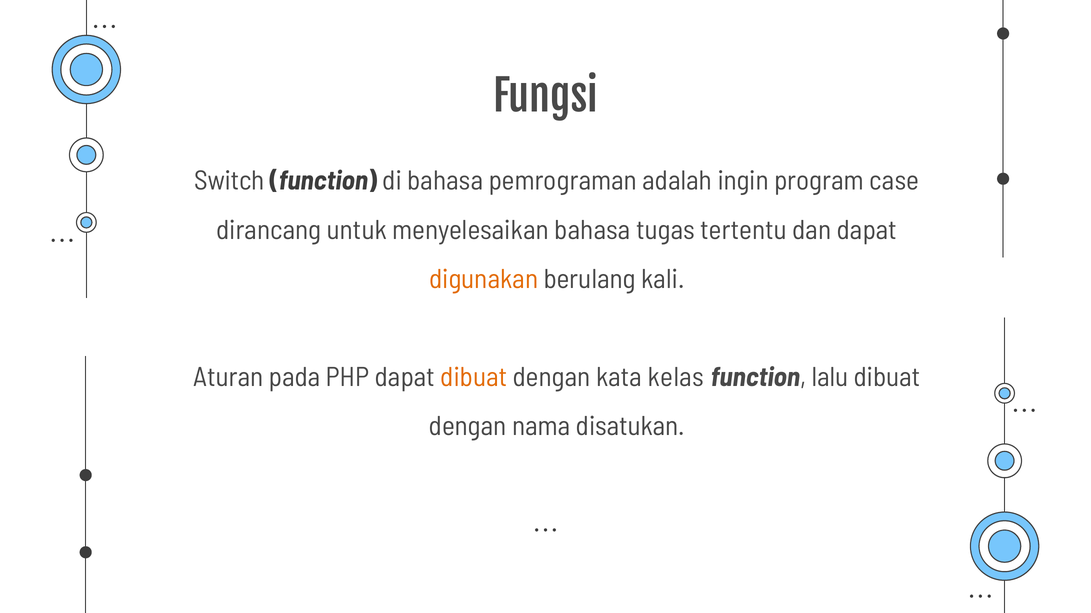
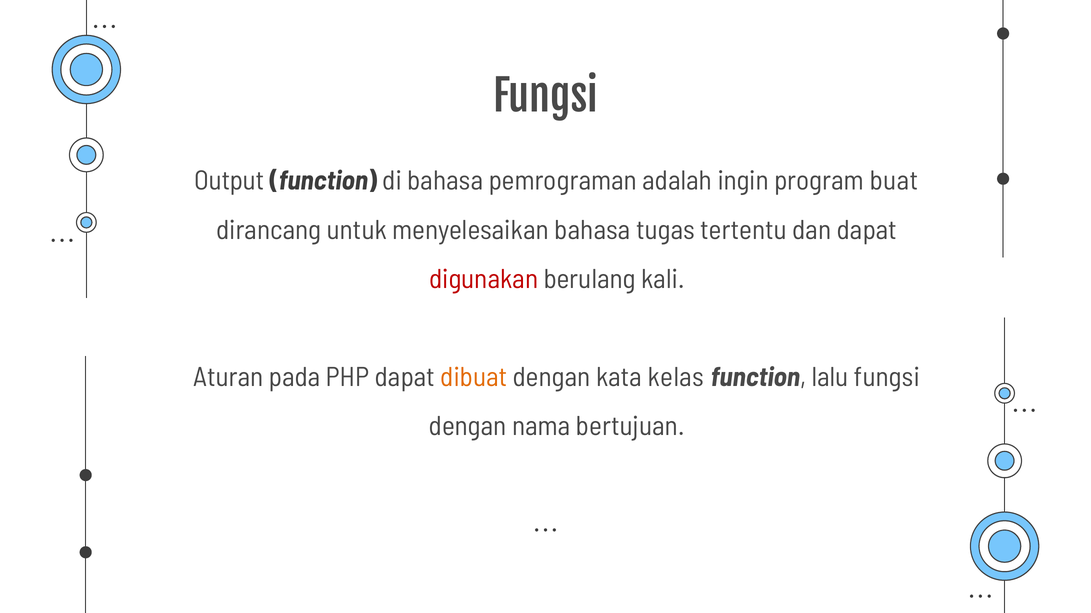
Switch: Switch -> Output
case: case -> buat
digunakan colour: orange -> red
lalu dibuat: dibuat -> fungsi
disatukan: disatukan -> bertujuan
